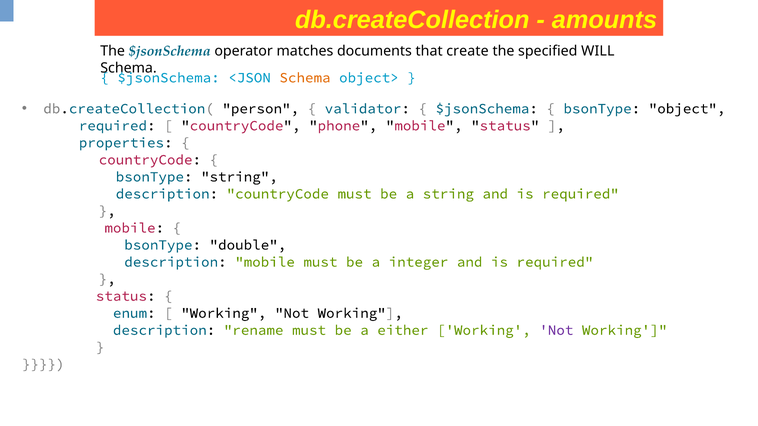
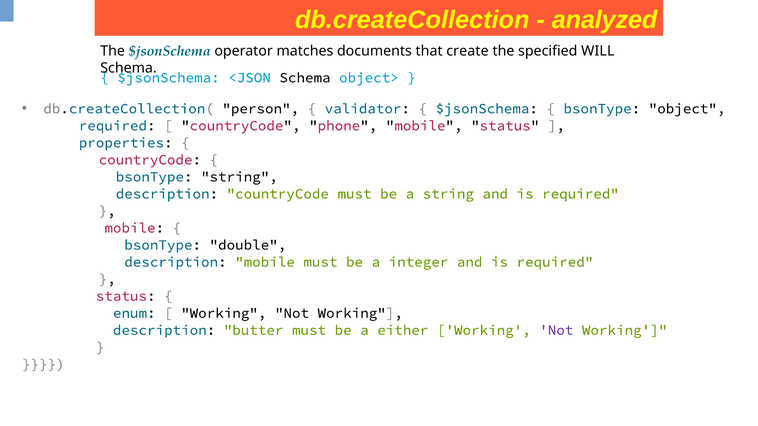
amounts: amounts -> analyzed
Schema at (305, 78) colour: orange -> black
rename: rename -> butter
